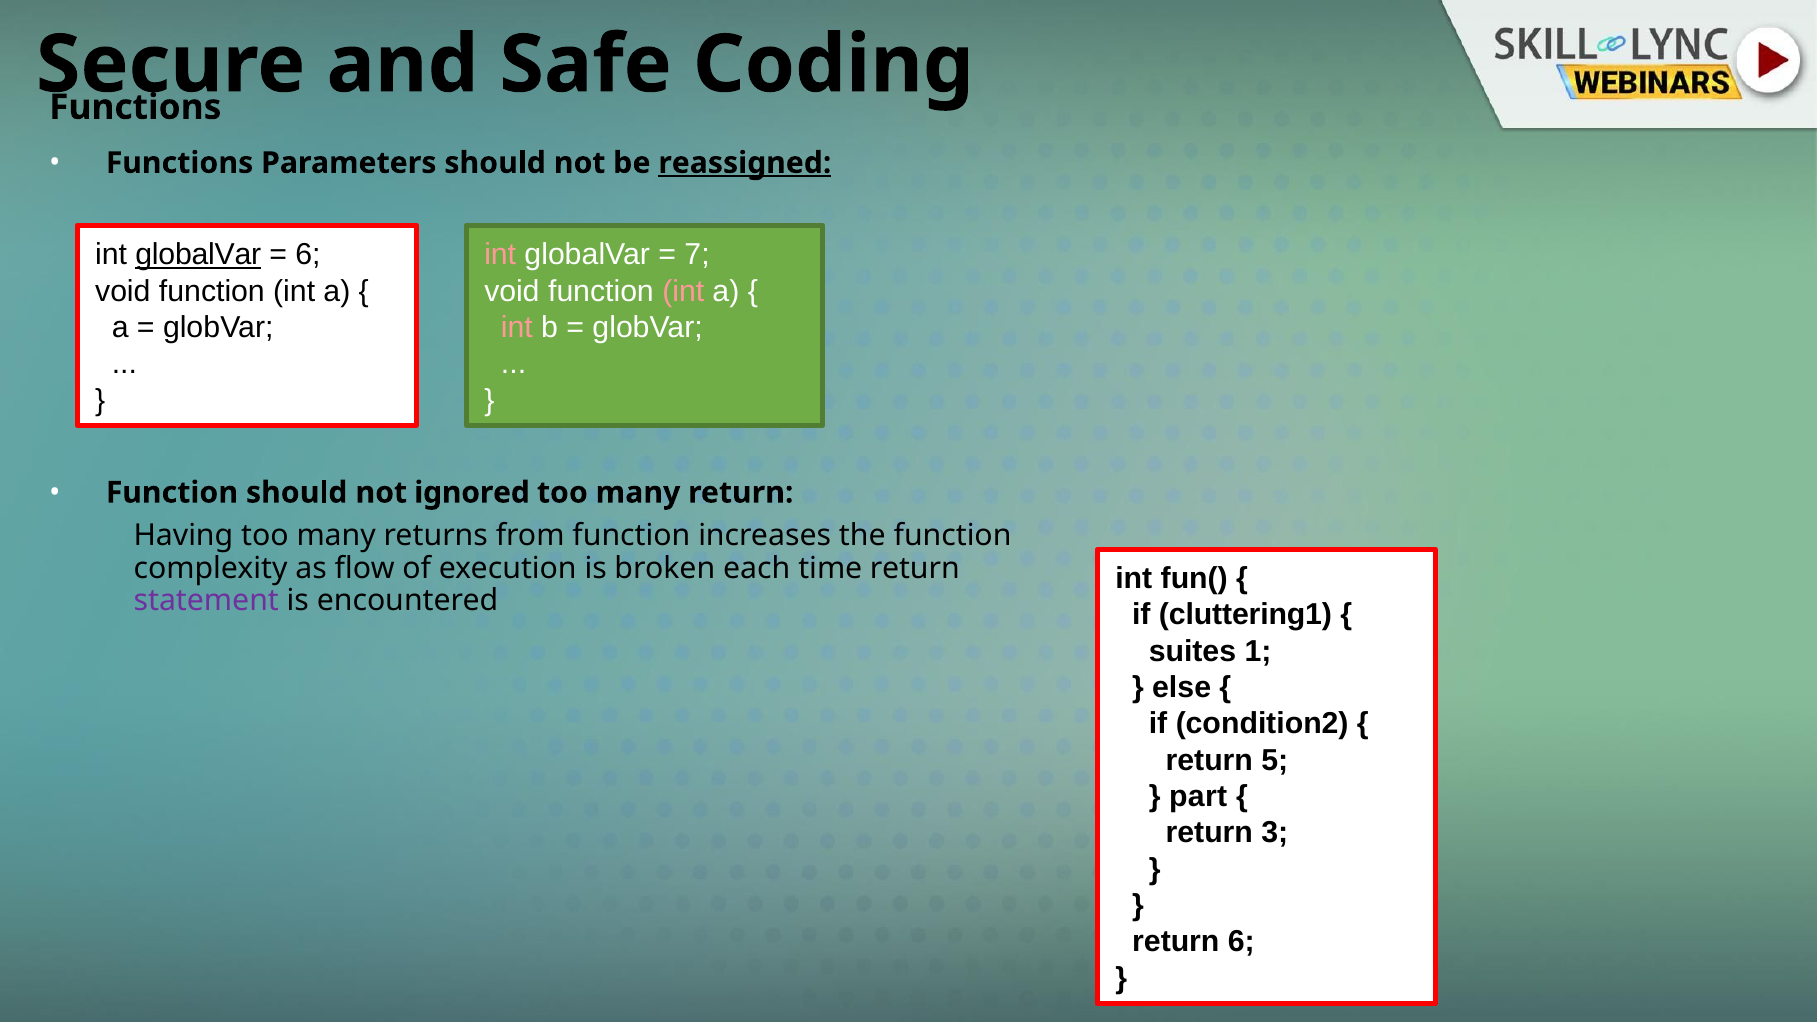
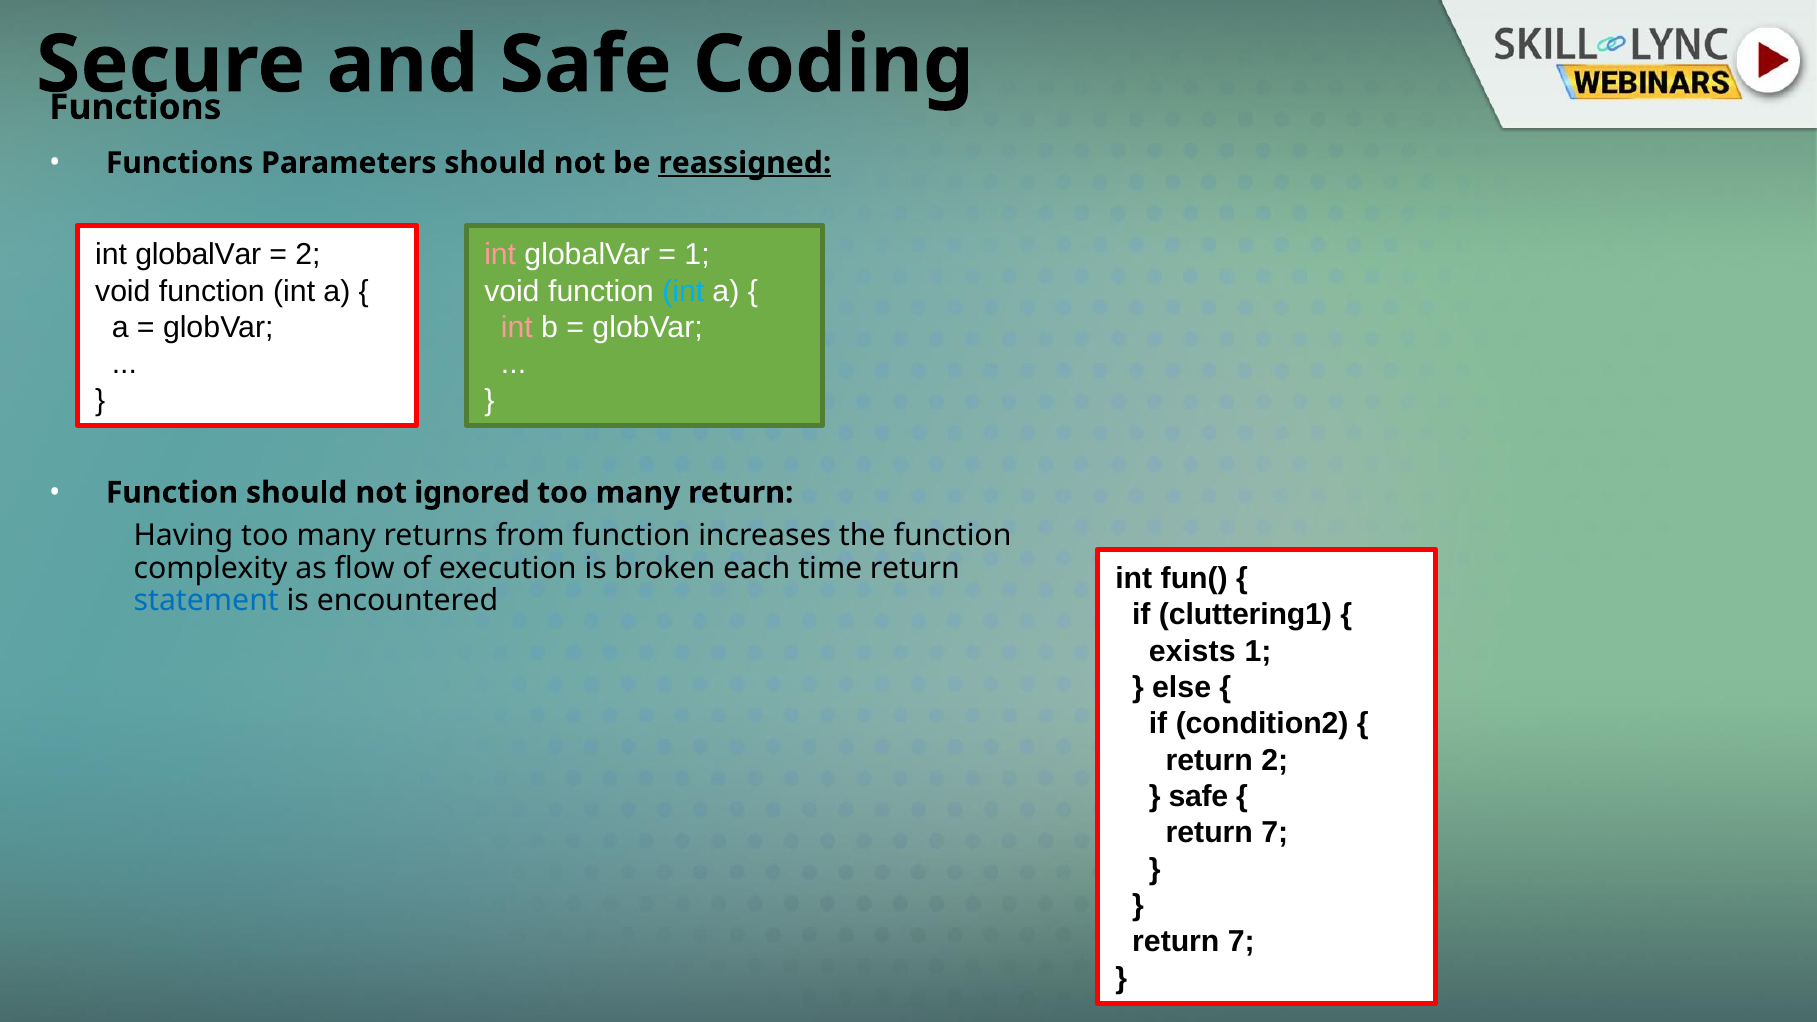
globalVar at (198, 255) underline: present -> none
6 at (308, 255): 6 -> 2
7 at (697, 255): 7 -> 1
int at (683, 291) colour: pink -> light blue
statement colour: purple -> blue
suites: suites -> exists
return 5: 5 -> 2
part at (1198, 797): part -> safe
3 at (1275, 833): 3 -> 7
6 at (1241, 942): 6 -> 7
